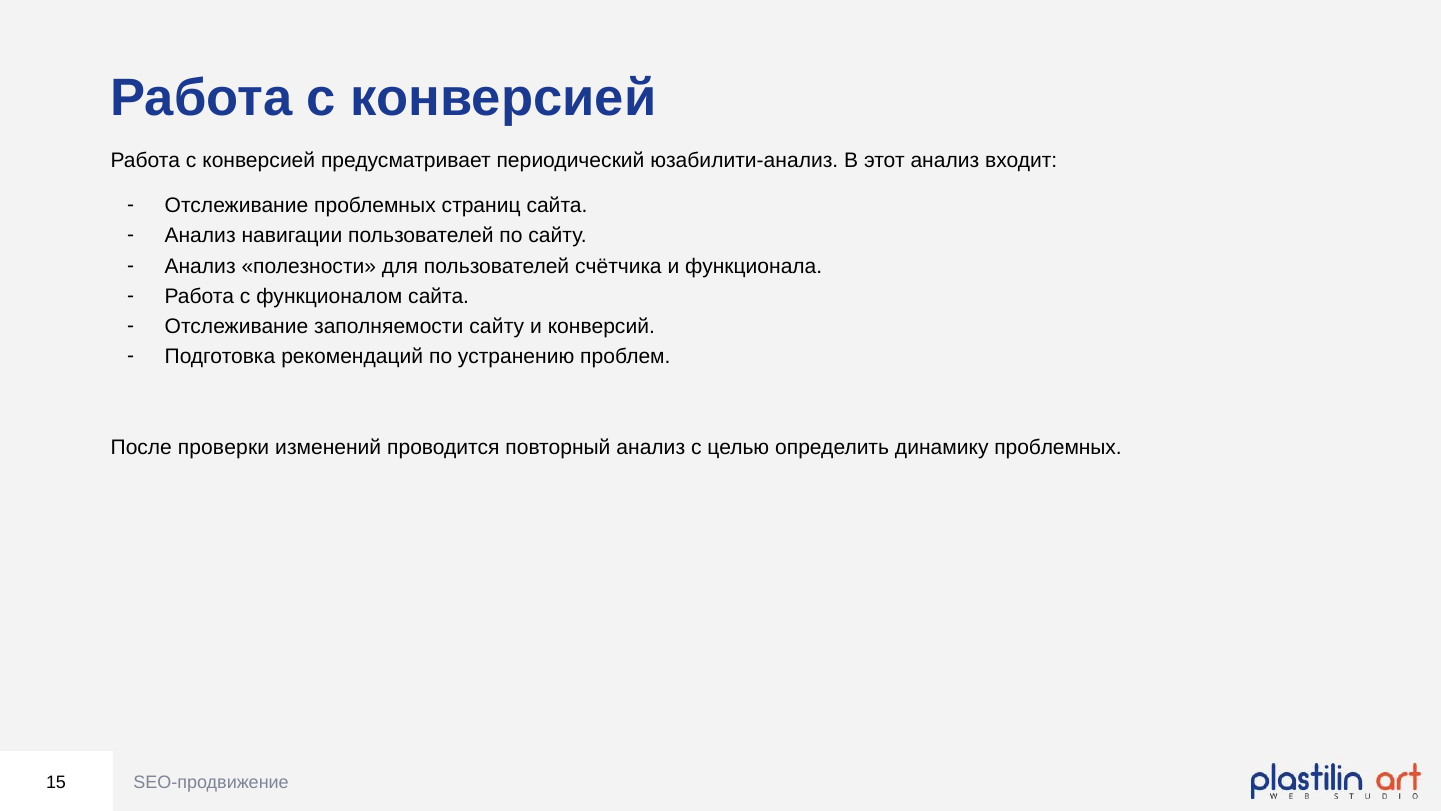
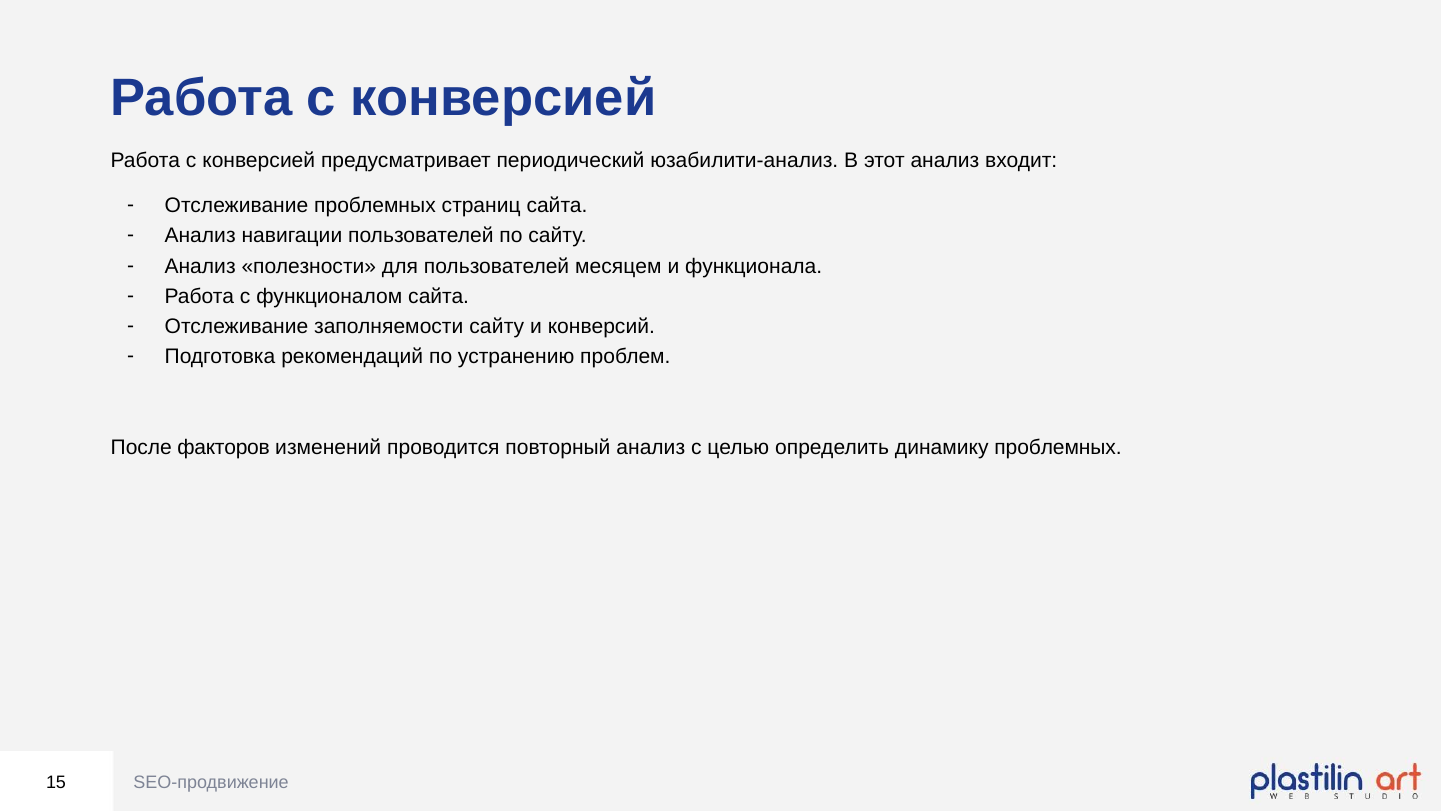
счётчика: счётчика -> месяцем
проверки: проверки -> факторов
